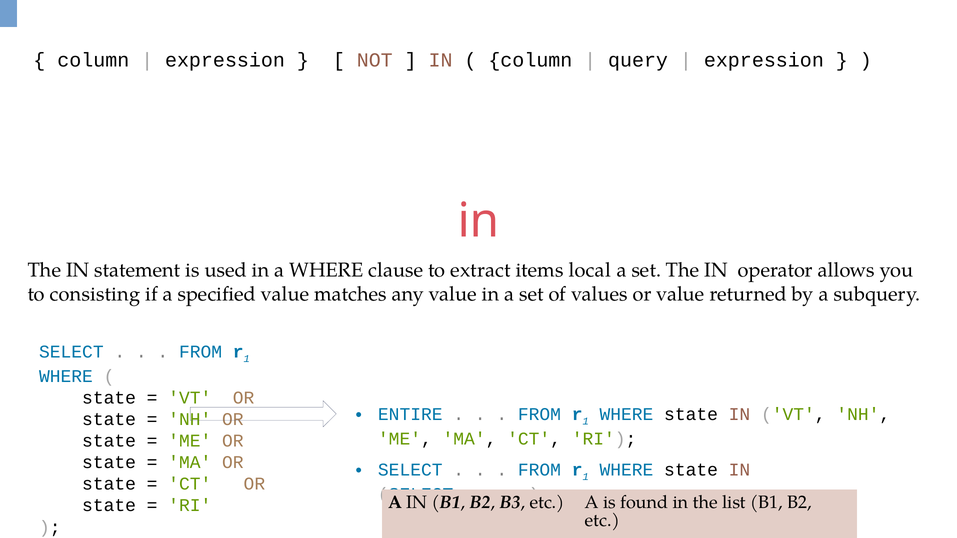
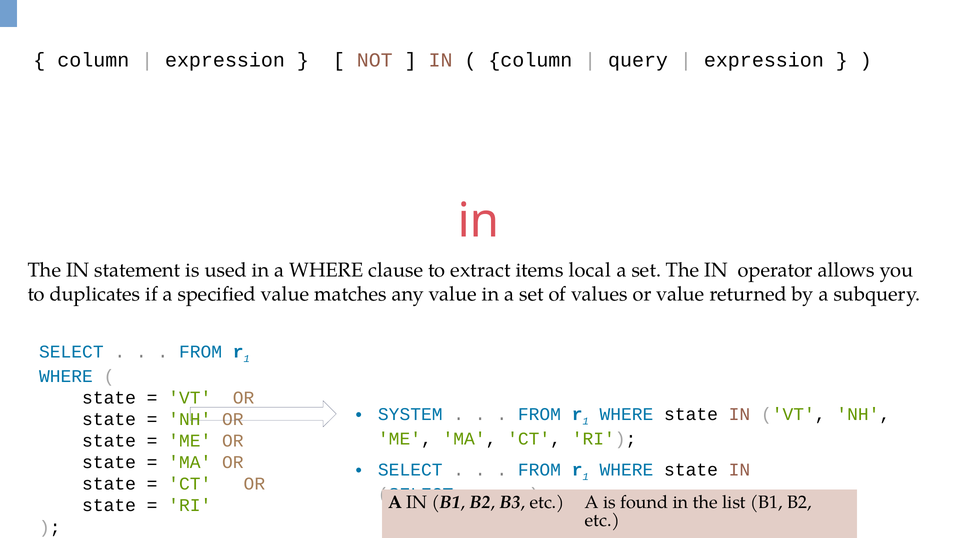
consisting: consisting -> duplicates
ENTIRE: ENTIRE -> SYSTEM
